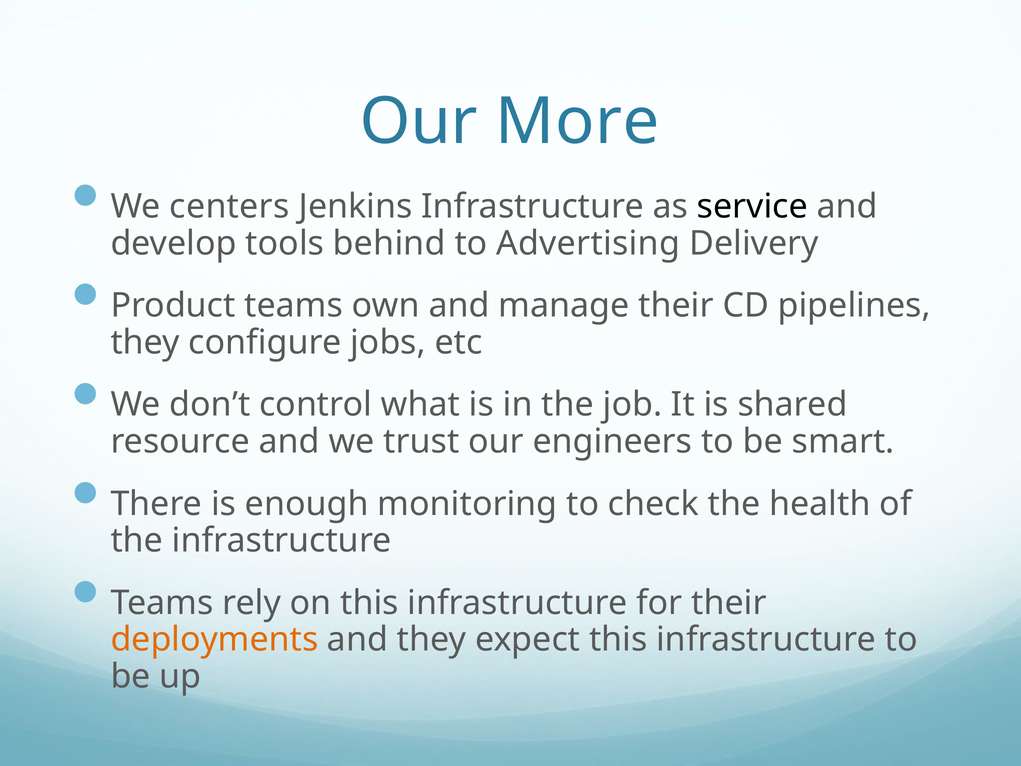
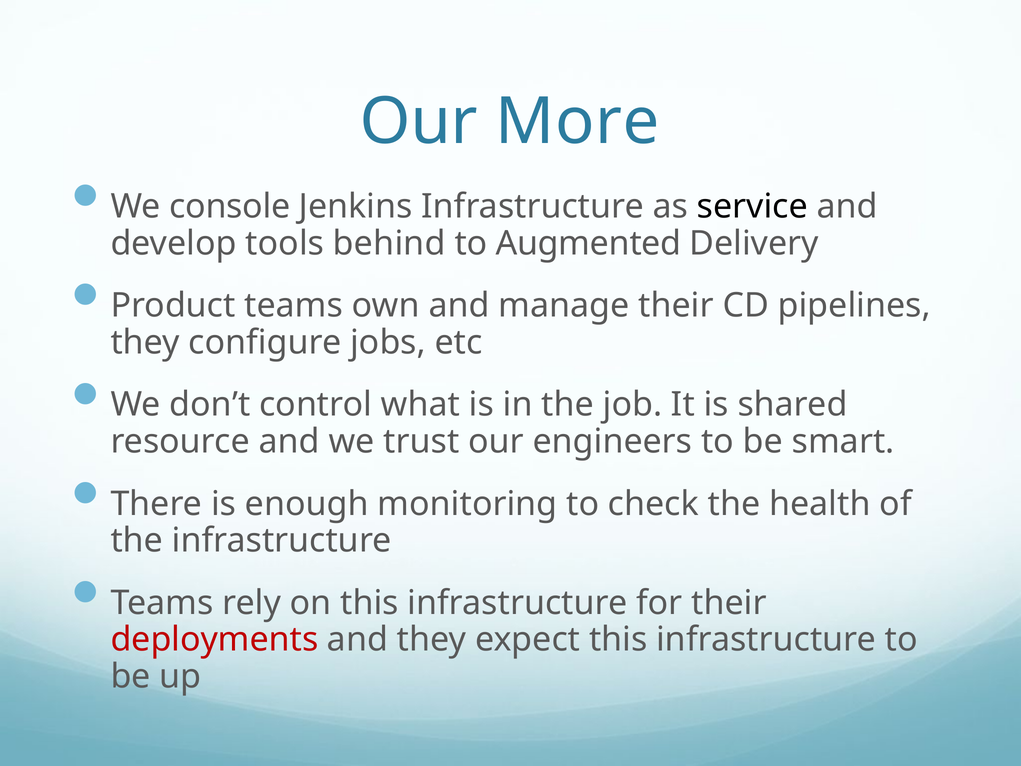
centers: centers -> console
Advertising: Advertising -> Augmented
deployments colour: orange -> red
